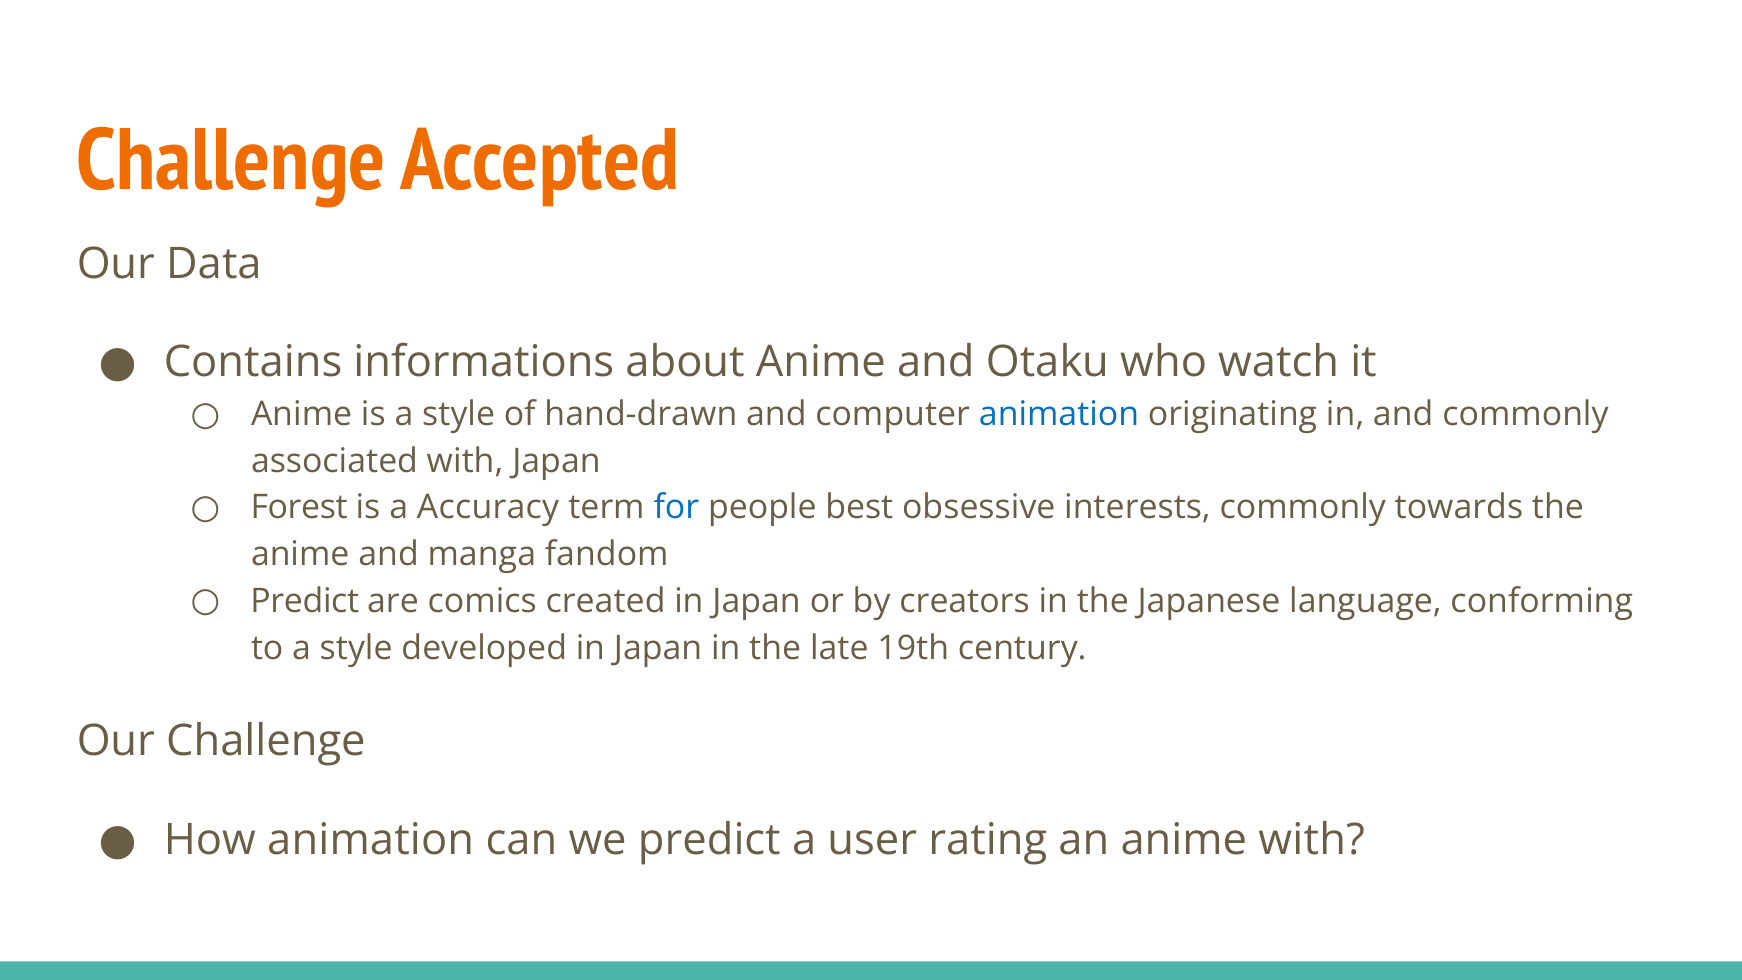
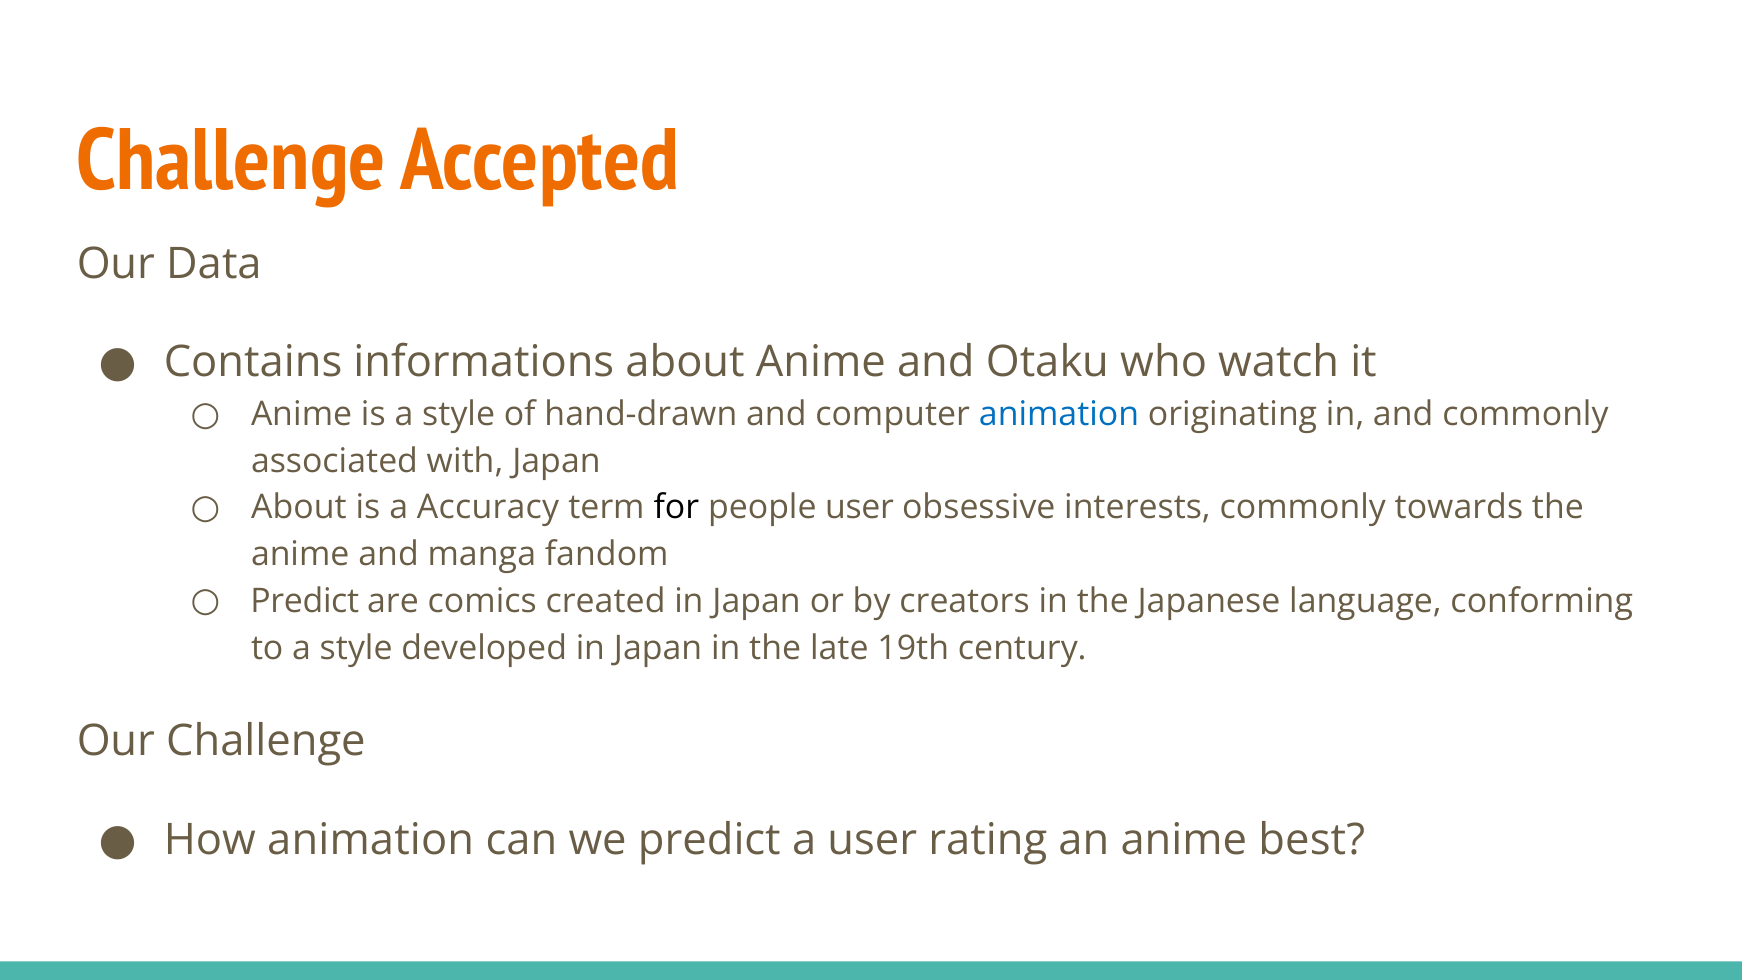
Forest at (299, 508): Forest -> About
for colour: blue -> black
people best: best -> user
anime with: with -> best
